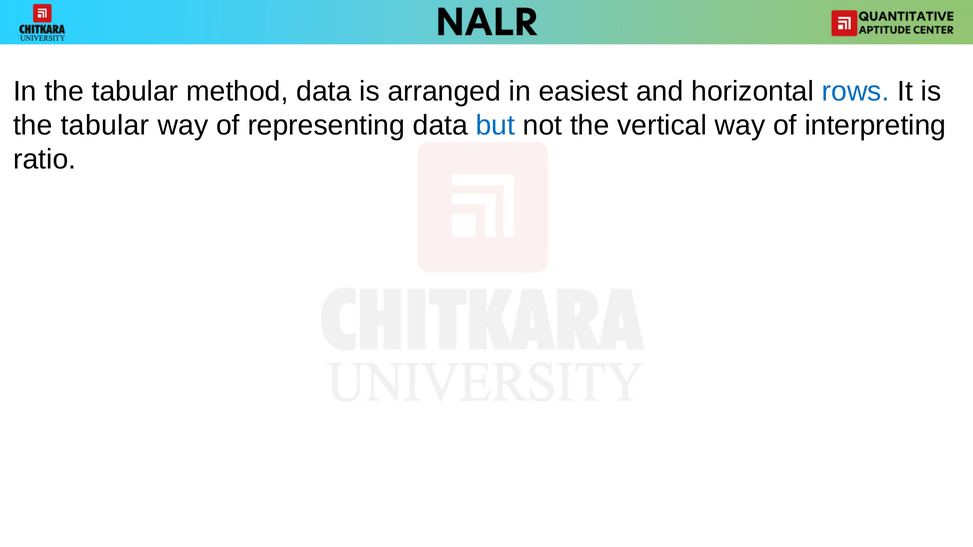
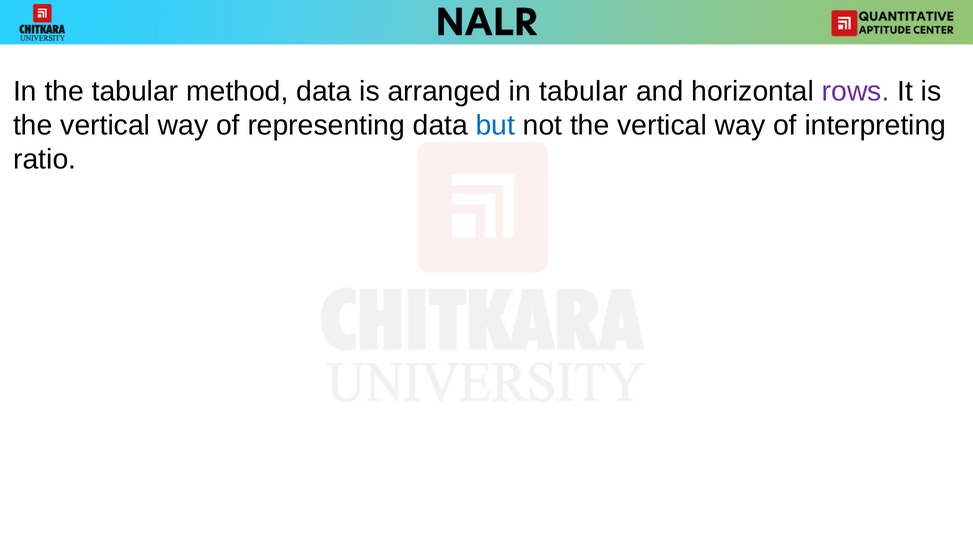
in easiest: easiest -> tabular
rows colour: blue -> purple
tabular at (105, 125): tabular -> vertical
